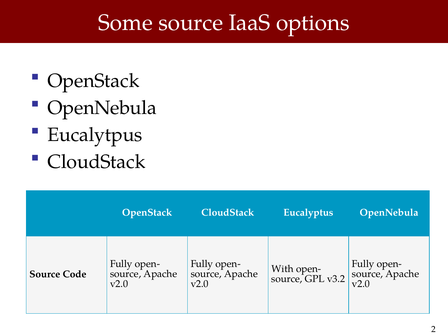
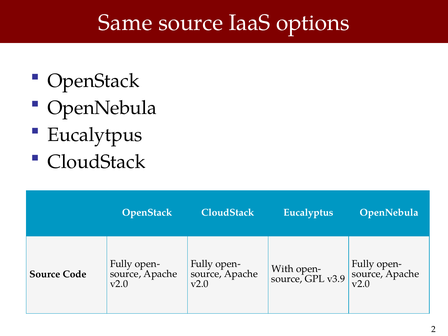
Some: Some -> Same
v3.2: v3.2 -> v3.9
